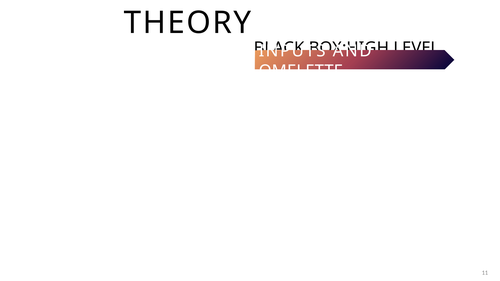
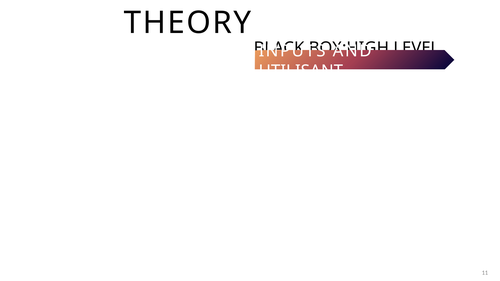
OMELETTE: OMELETTE -> UTILISANT
